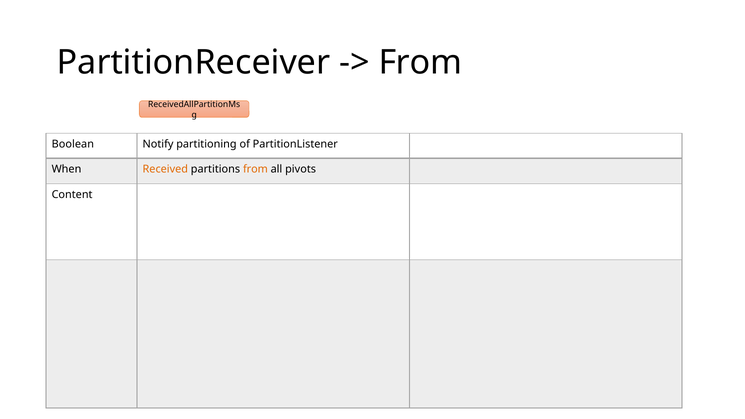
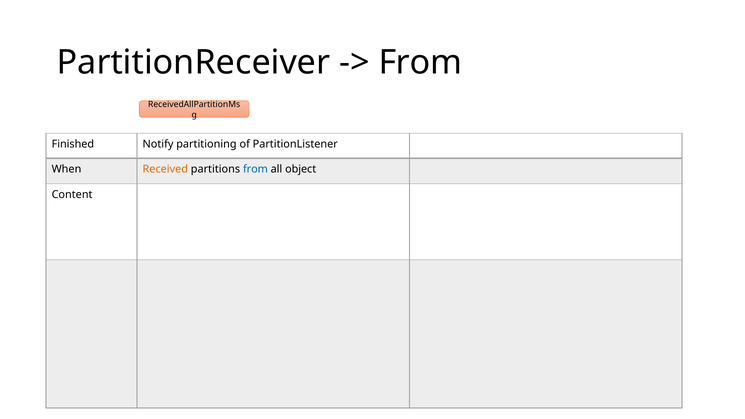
Boolean: Boolean -> Finished
from at (255, 169) colour: orange -> blue
pivots: pivots -> object
